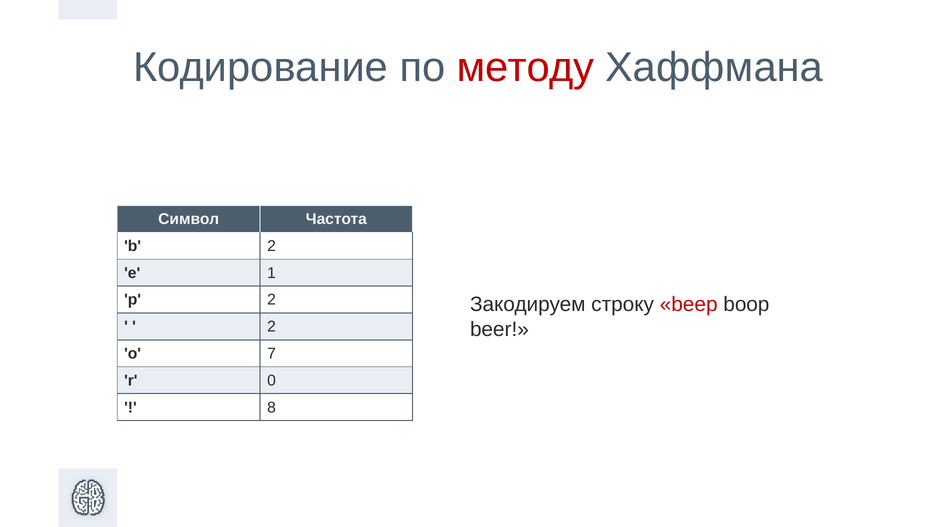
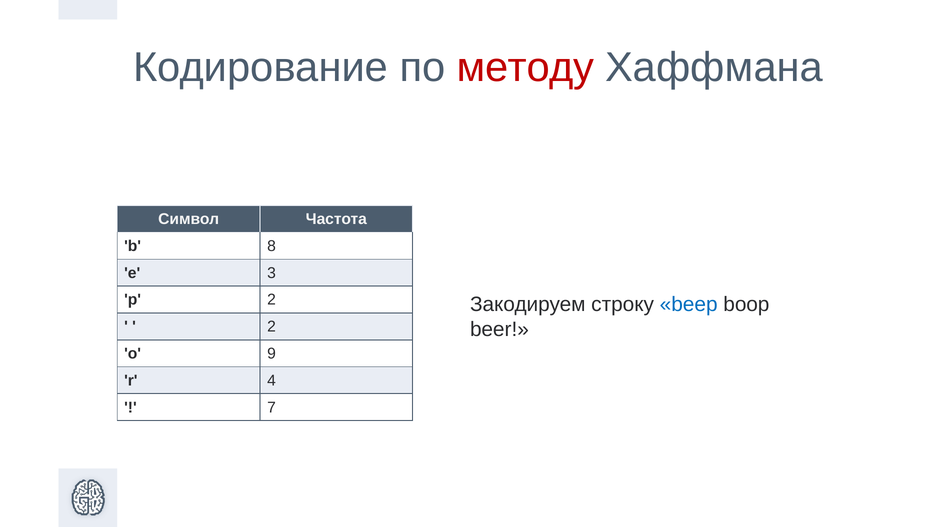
b 2: 2 -> 8
1: 1 -> 3
beep colour: red -> blue
7: 7 -> 9
0: 0 -> 4
8: 8 -> 7
